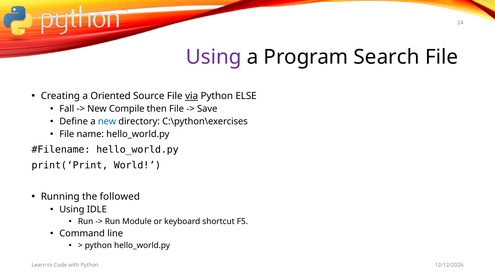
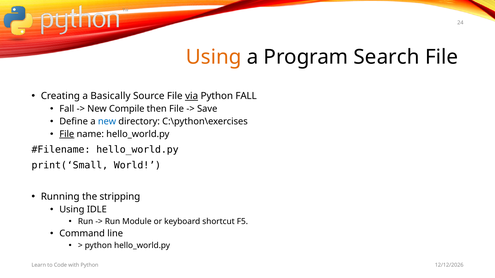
Using at (214, 57) colour: purple -> orange
Oriented: Oriented -> Basically
Python ELSE: ELSE -> FALL
File at (67, 134) underline: none -> present
print(‘Print: print(‘Print -> print(‘Small
followed: followed -> stripping
